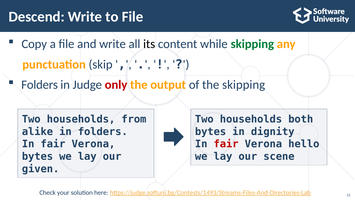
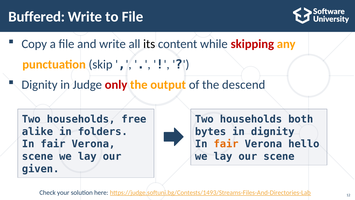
Descend: Descend -> Buffered
skipping at (252, 44) colour: green -> red
Folders at (40, 85): Folders -> Dignity
the skipping: skipping -> descend
from: from -> free
fair at (226, 144) colour: red -> orange
bytes at (37, 156): bytes -> scene
